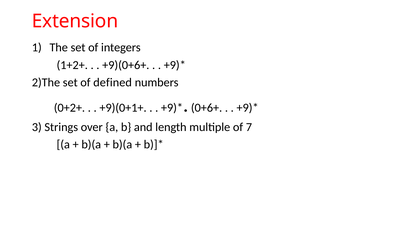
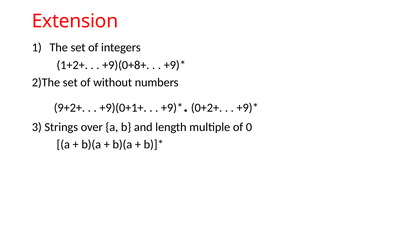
+9)(0+6+: +9)(0+6+ -> +9)(0+8+
defined: defined -> without
0+2+: 0+2+ -> 9+2+
0+6+: 0+6+ -> 0+2+
7: 7 -> 0
